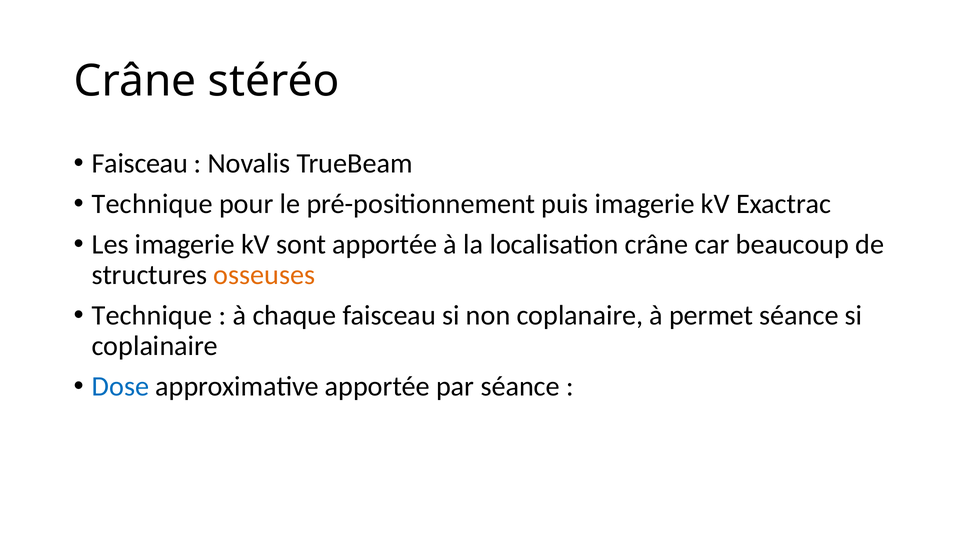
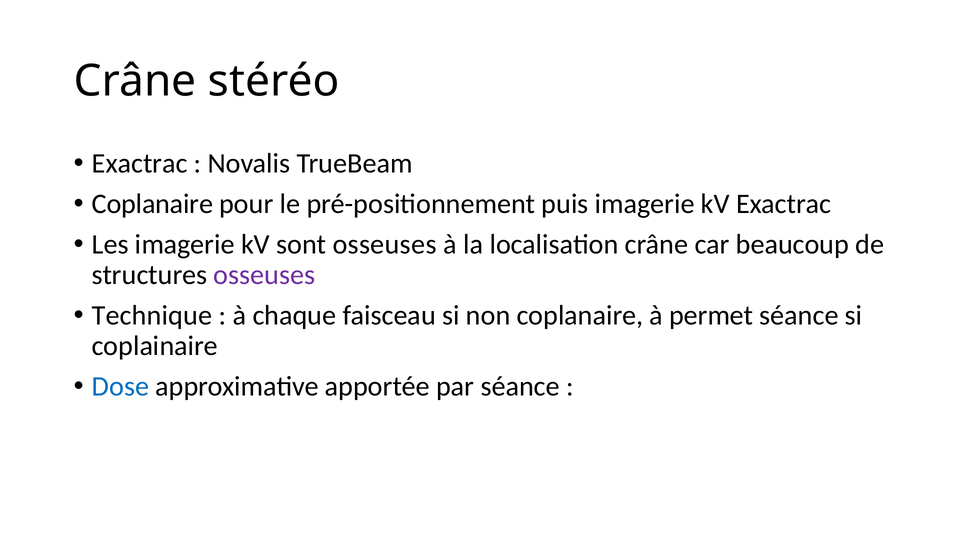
Faisceau at (140, 163): Faisceau -> Exactrac
Technique at (152, 204): Technique -> Coplanaire
sont apportée: apportée -> osseuses
osseuses at (264, 275) colour: orange -> purple
